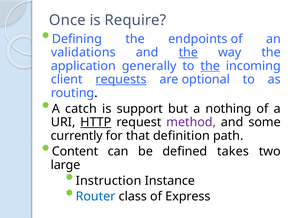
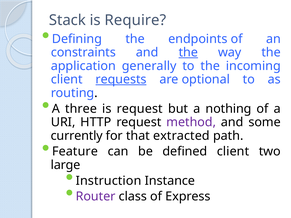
Once: Once -> Stack
validations: validations -> constraints
the at (210, 66) underline: present -> none
catch: catch -> three
is support: support -> request
HTTP underline: present -> none
definition: definition -> extracted
Content: Content -> Feature
defined takes: takes -> client
Router colour: blue -> purple
